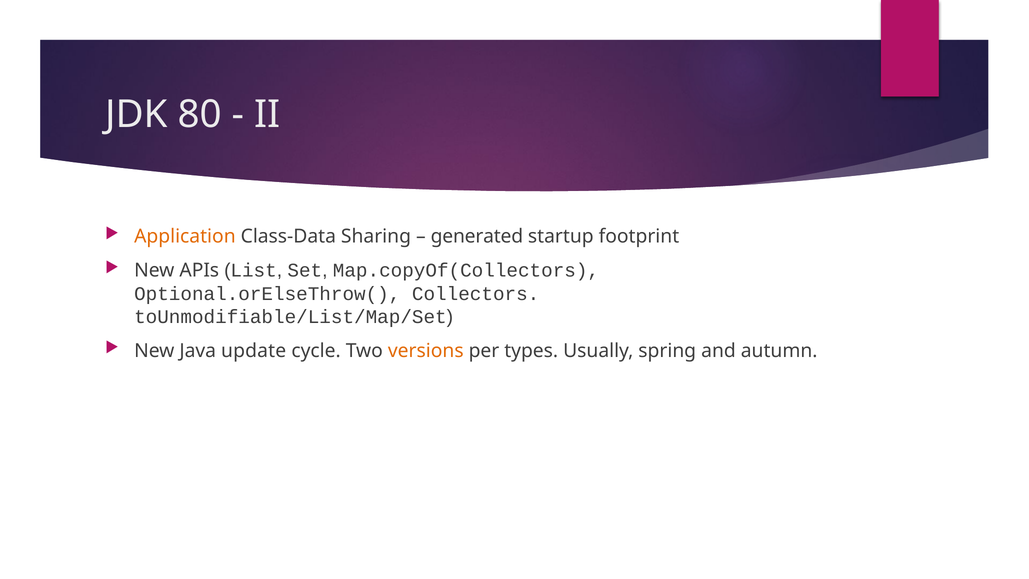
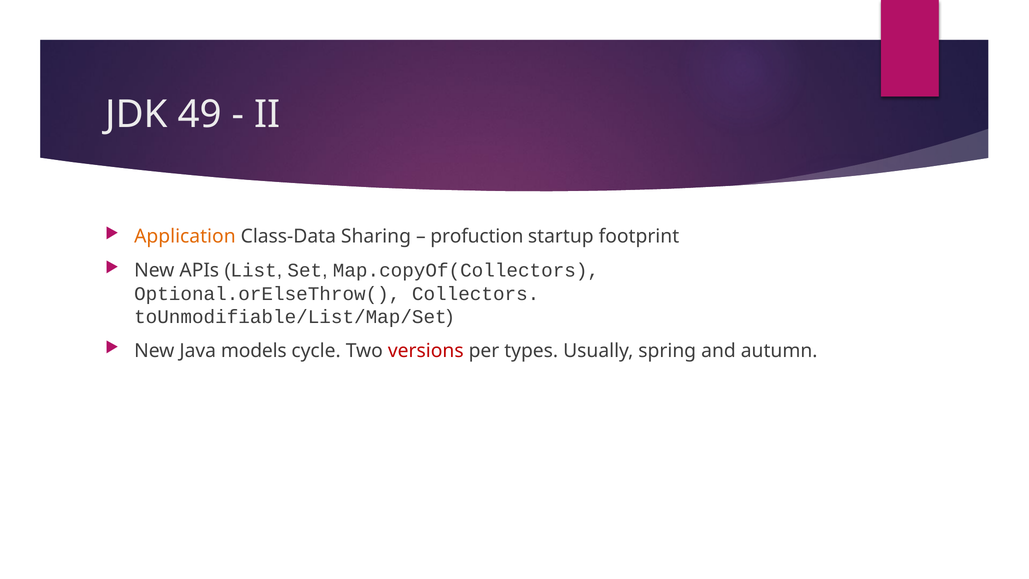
80: 80 -> 49
generated: generated -> profuction
update: update -> models
versions colour: orange -> red
